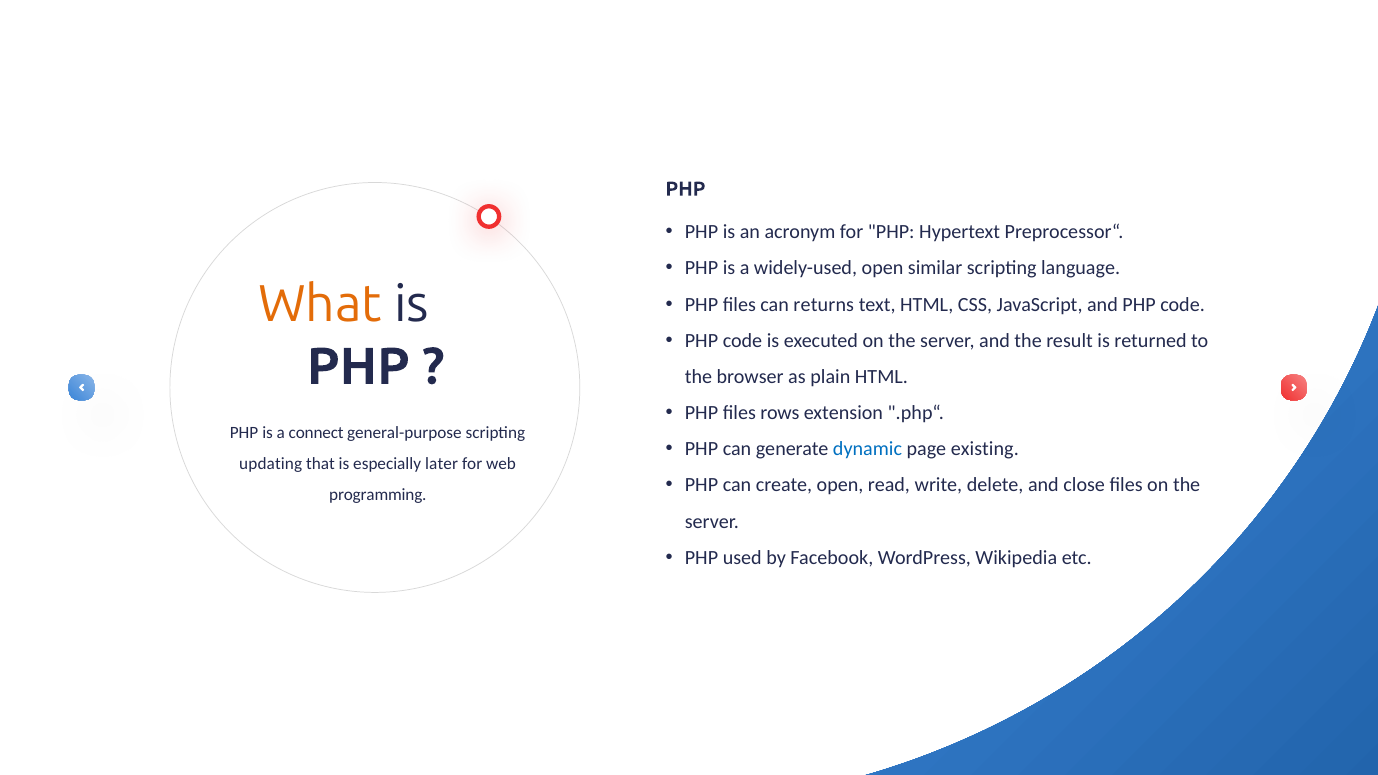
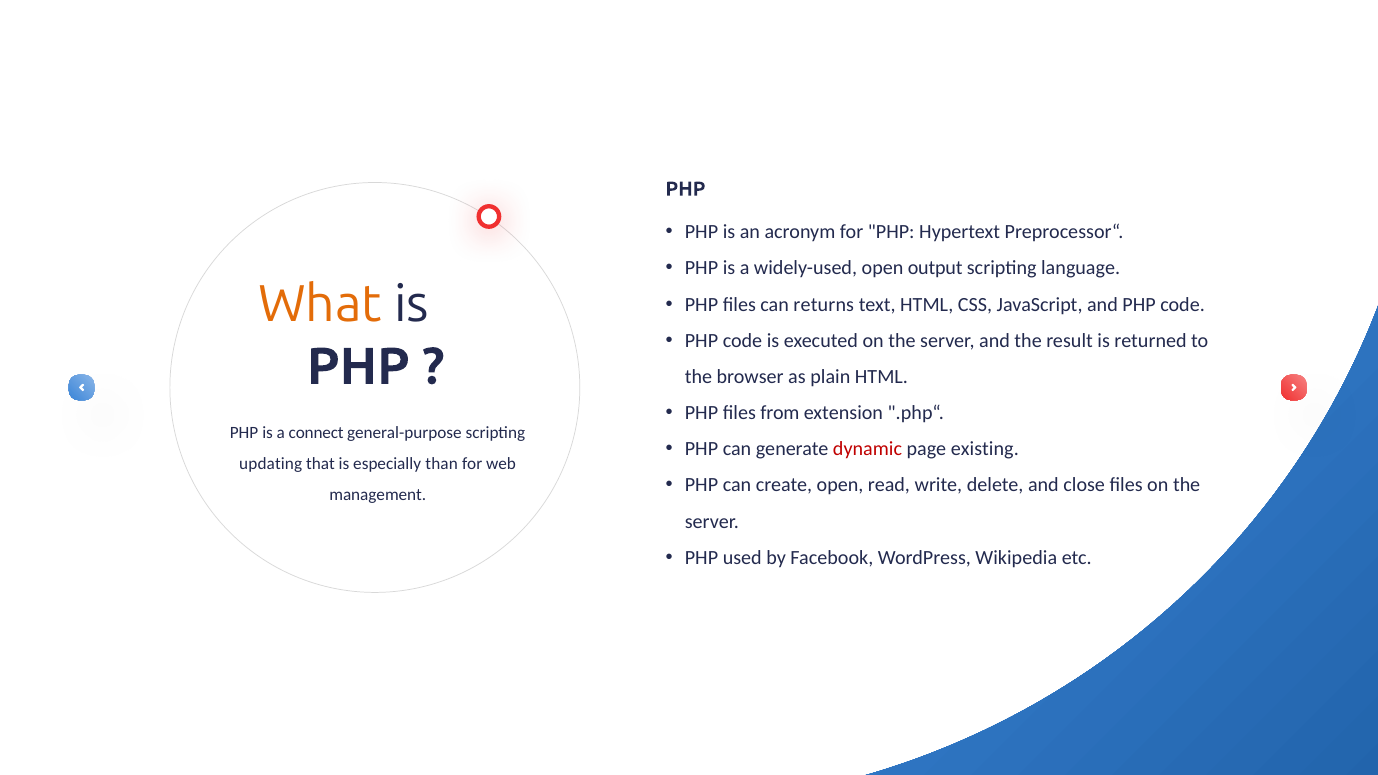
similar: similar -> output
rows: rows -> from
dynamic colour: blue -> red
later: later -> than
programming: programming -> management
